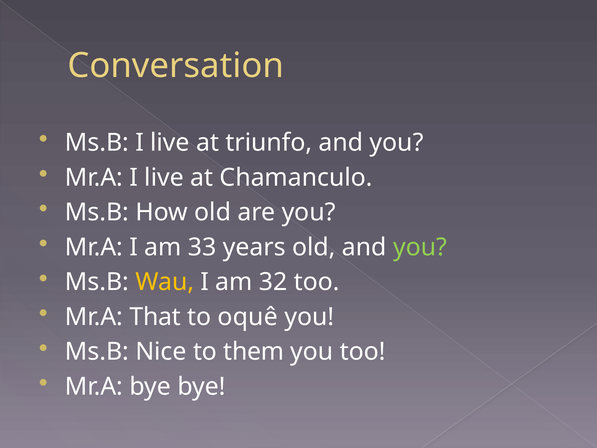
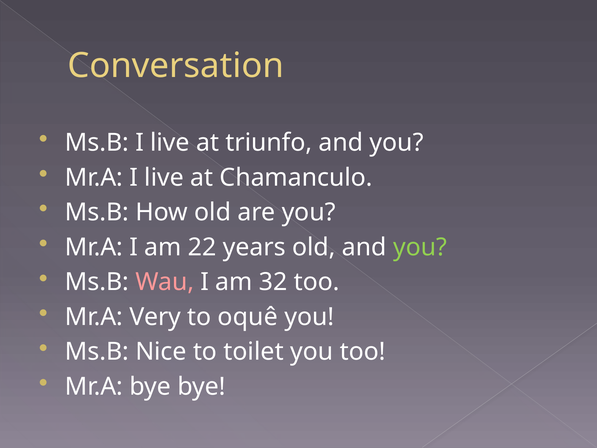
33: 33 -> 22
Wau colour: yellow -> pink
That: That -> Very
them: them -> toilet
